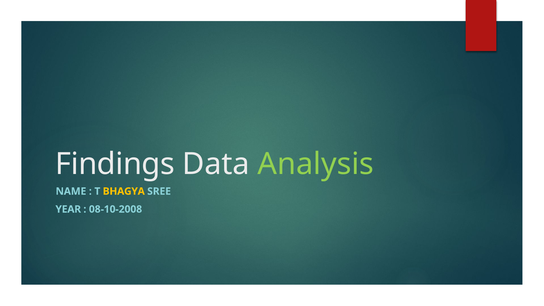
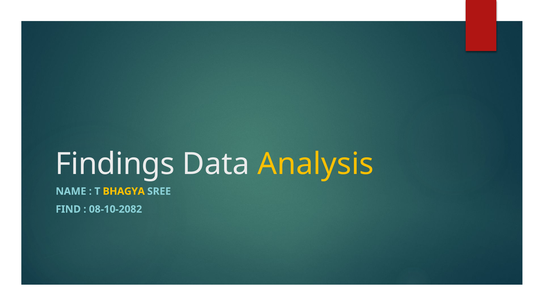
Analysis colour: light green -> yellow
YEAR: YEAR -> FIND
08-10-2008: 08-10-2008 -> 08-10-2082
